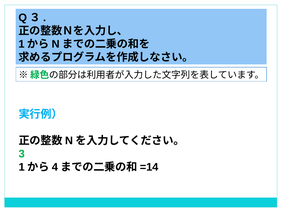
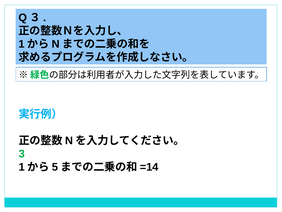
4: 4 -> 5
